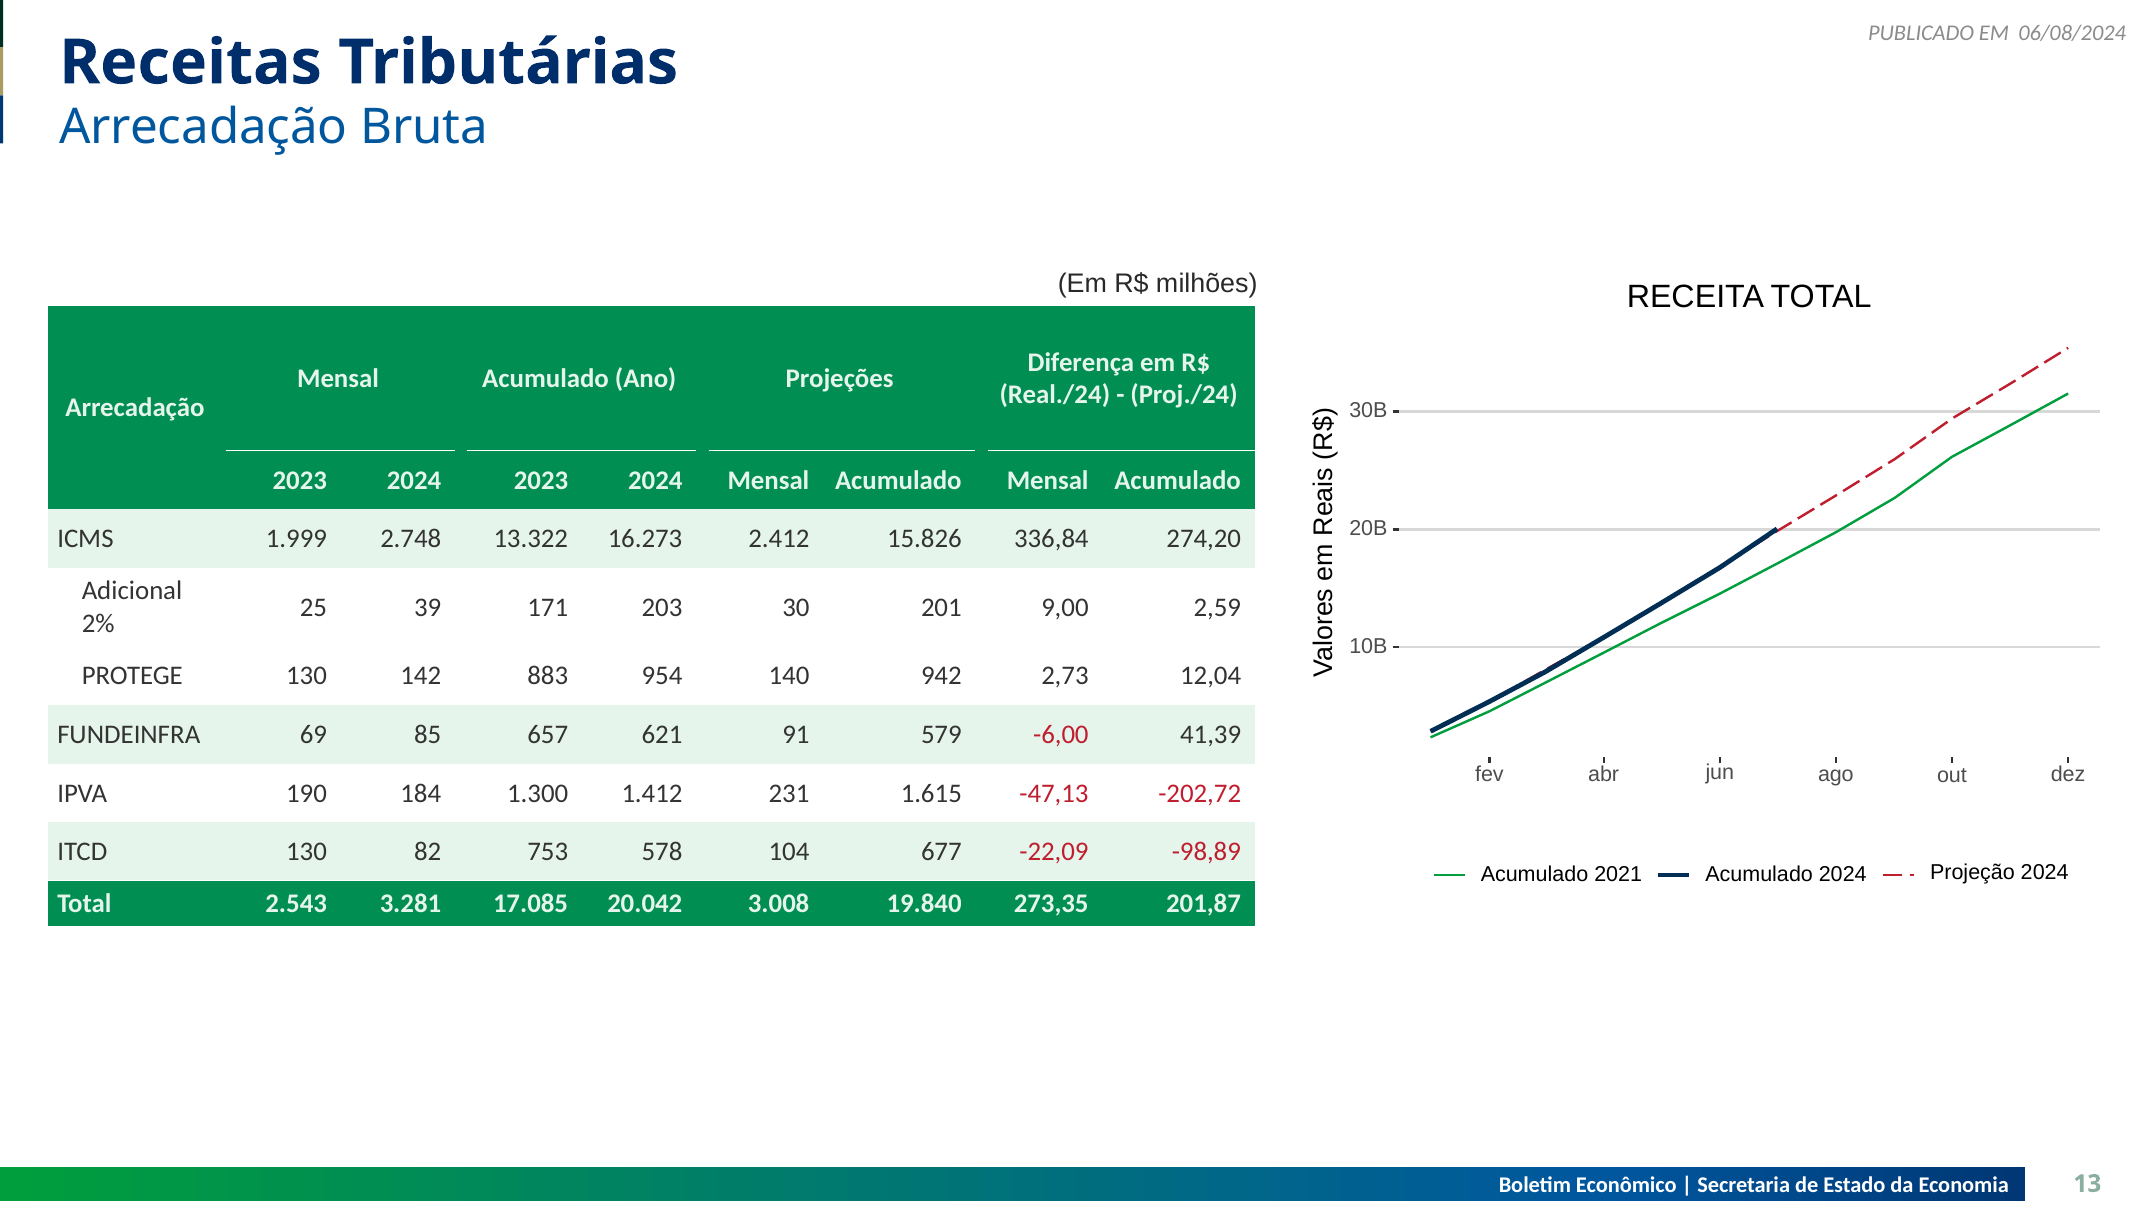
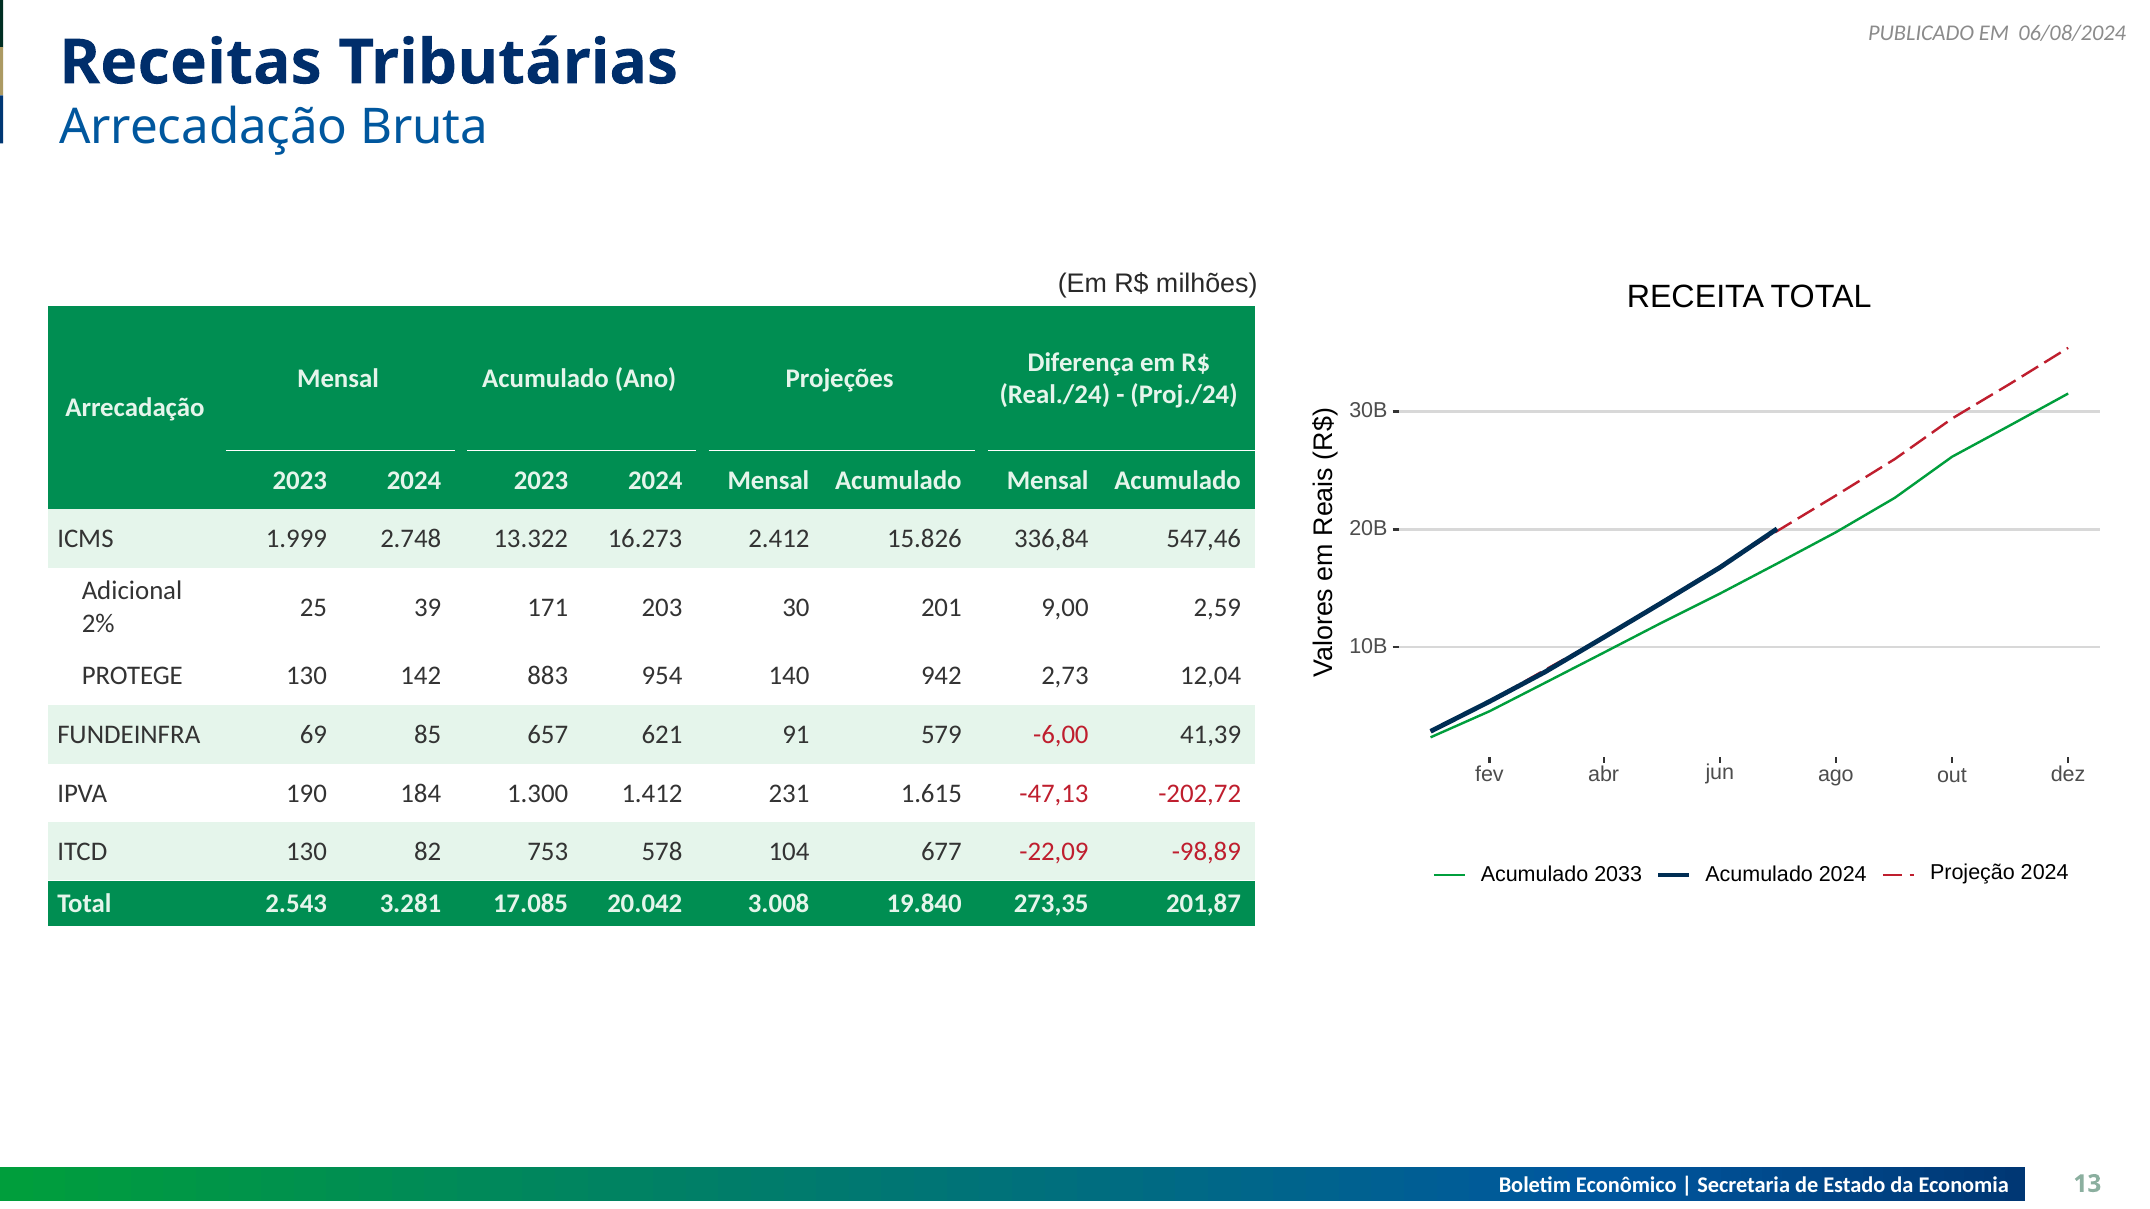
274,20: 274,20 -> 547,46
2021: 2021 -> 2033
